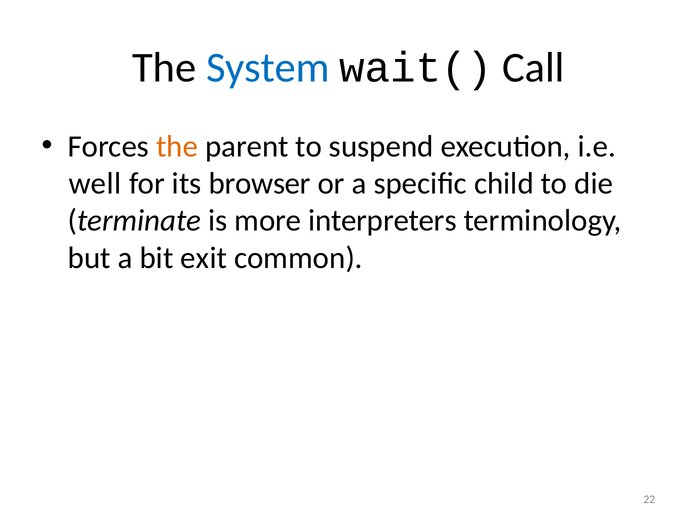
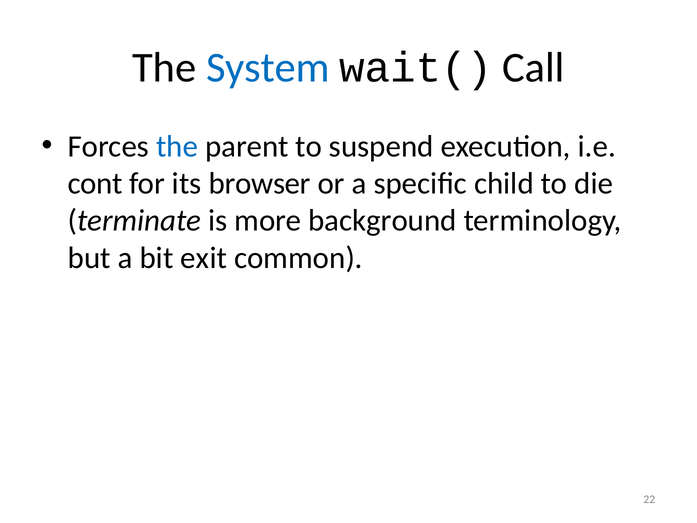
the at (177, 146) colour: orange -> blue
well: well -> cont
interpreters: interpreters -> background
